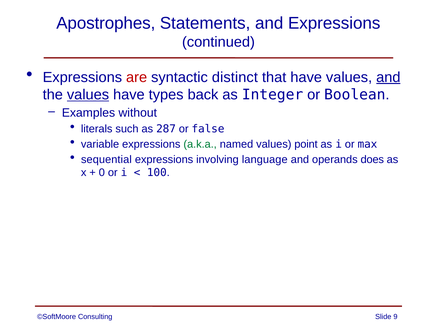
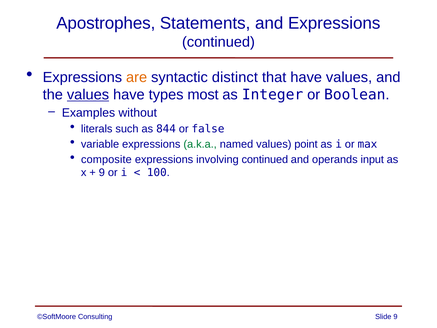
are colour: red -> orange
and at (388, 77) underline: present -> none
back: back -> most
287: 287 -> 844
sequential: sequential -> composite
involving language: language -> continued
does: does -> input
0 at (102, 173): 0 -> 9
